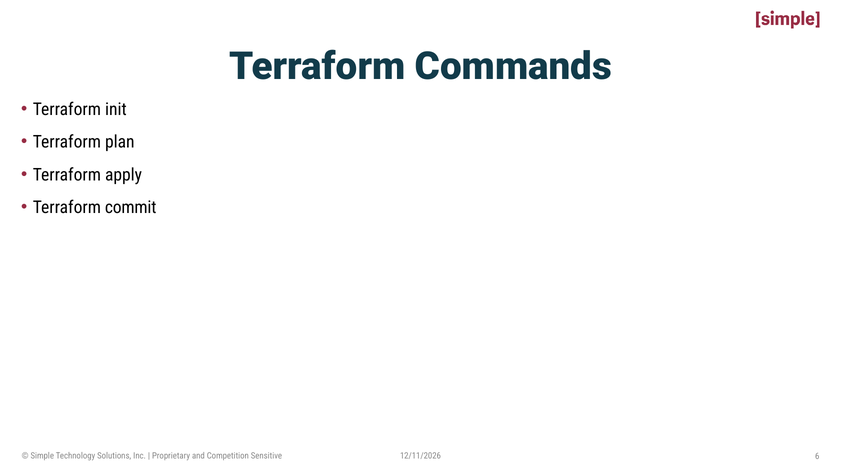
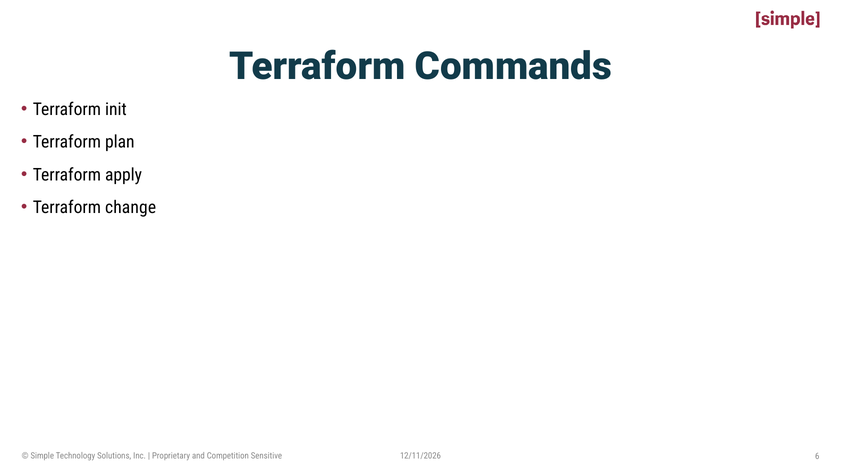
commit: commit -> change
